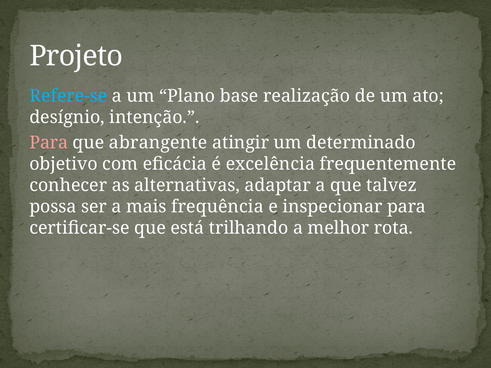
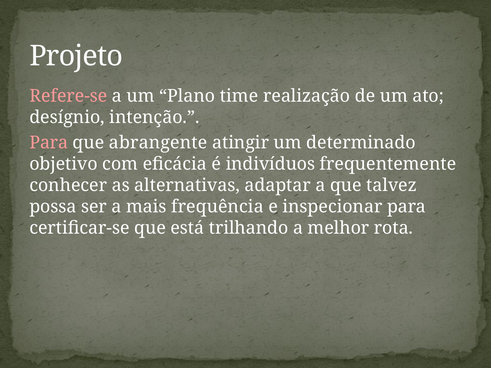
Refere-se colour: light blue -> pink
base: base -> time
excelência: excelência -> indivíduos
